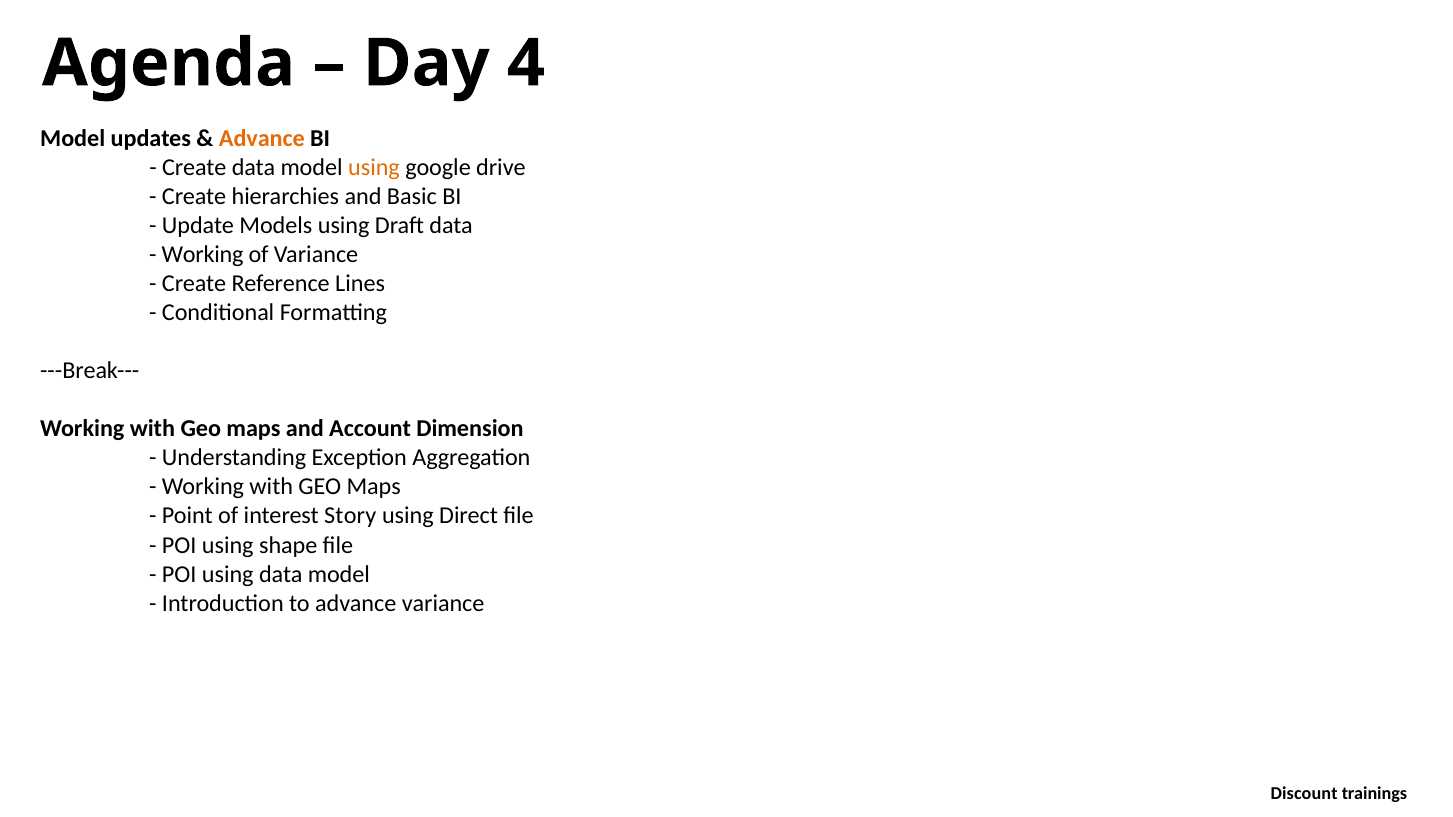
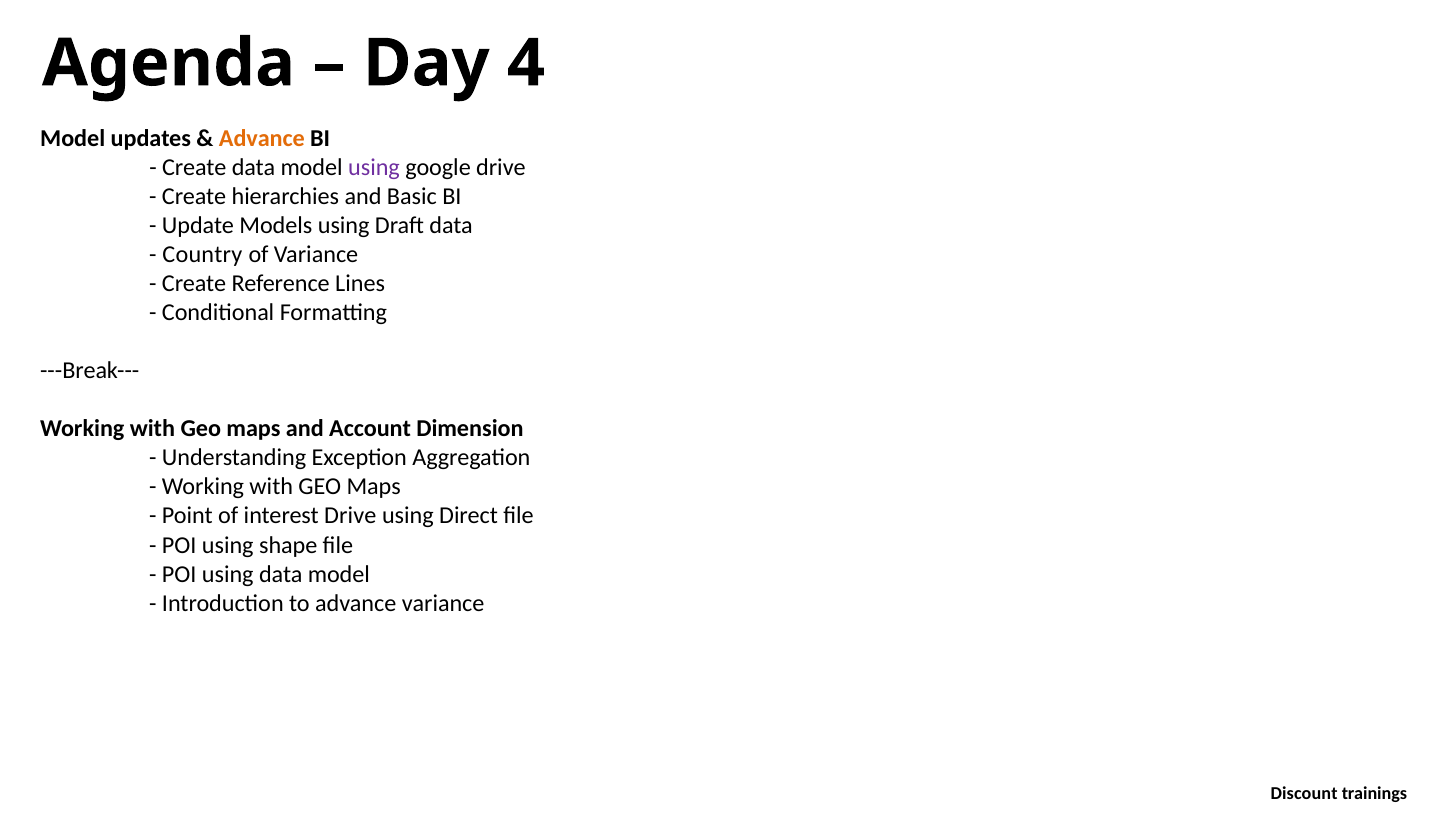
using at (374, 168) colour: orange -> purple
Working at (203, 255): Working -> Country
interest Story: Story -> Drive
